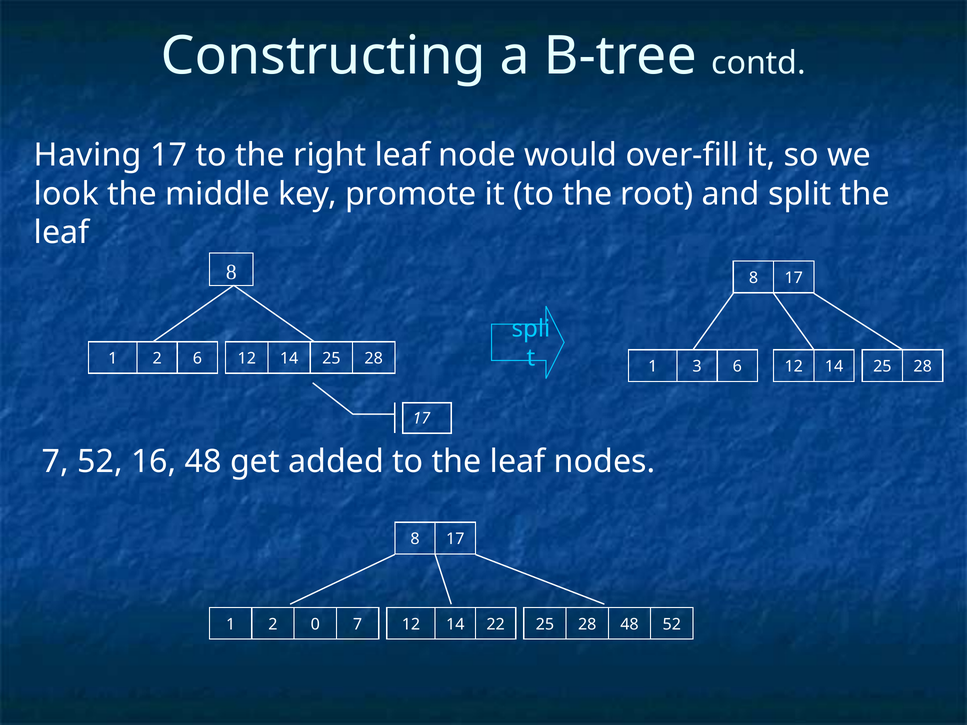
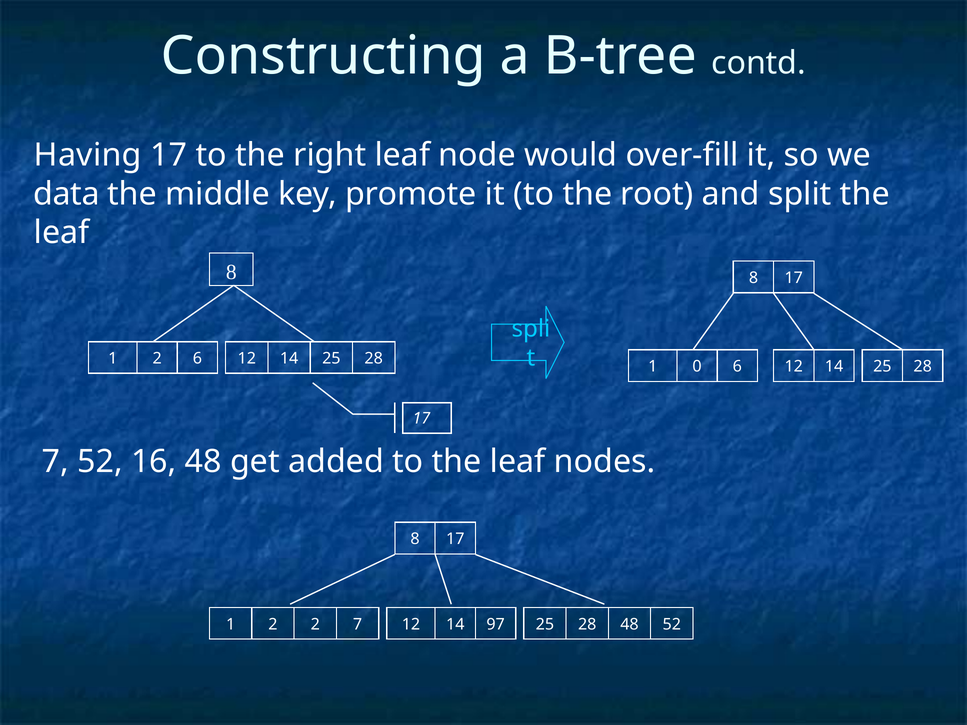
look: look -> data
3: 3 -> 0
2 0: 0 -> 2
22: 22 -> 97
